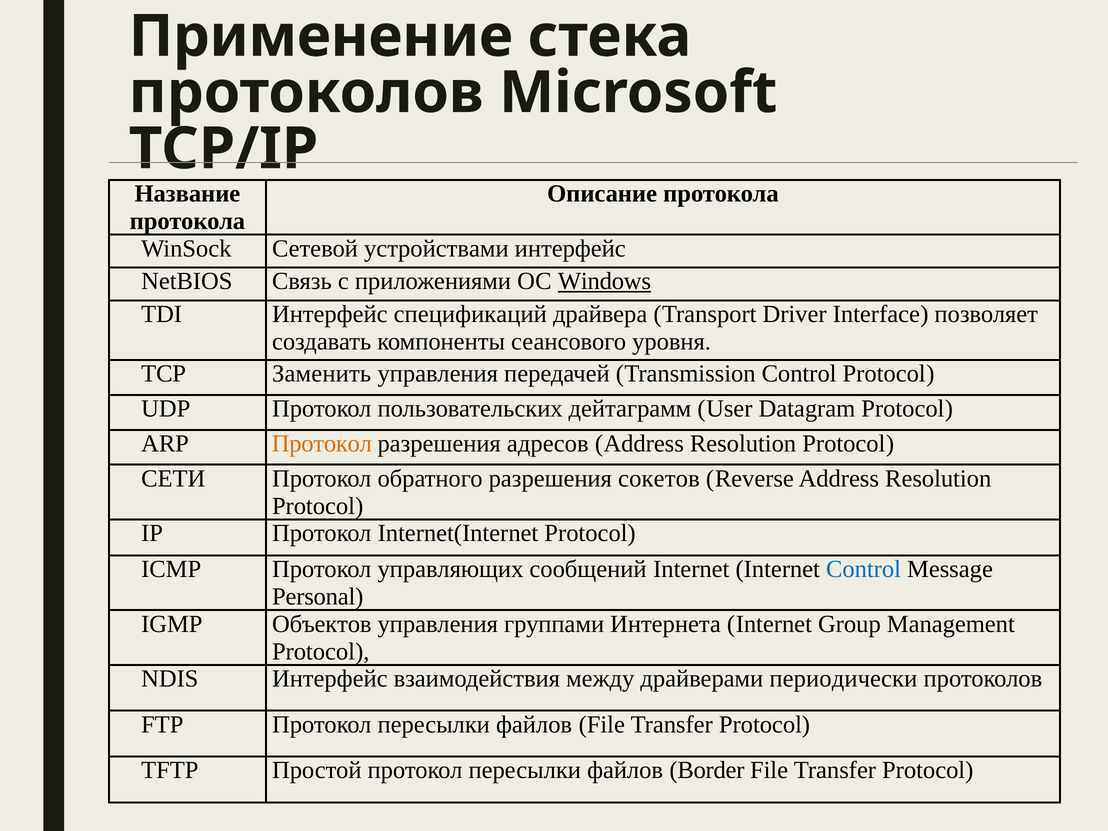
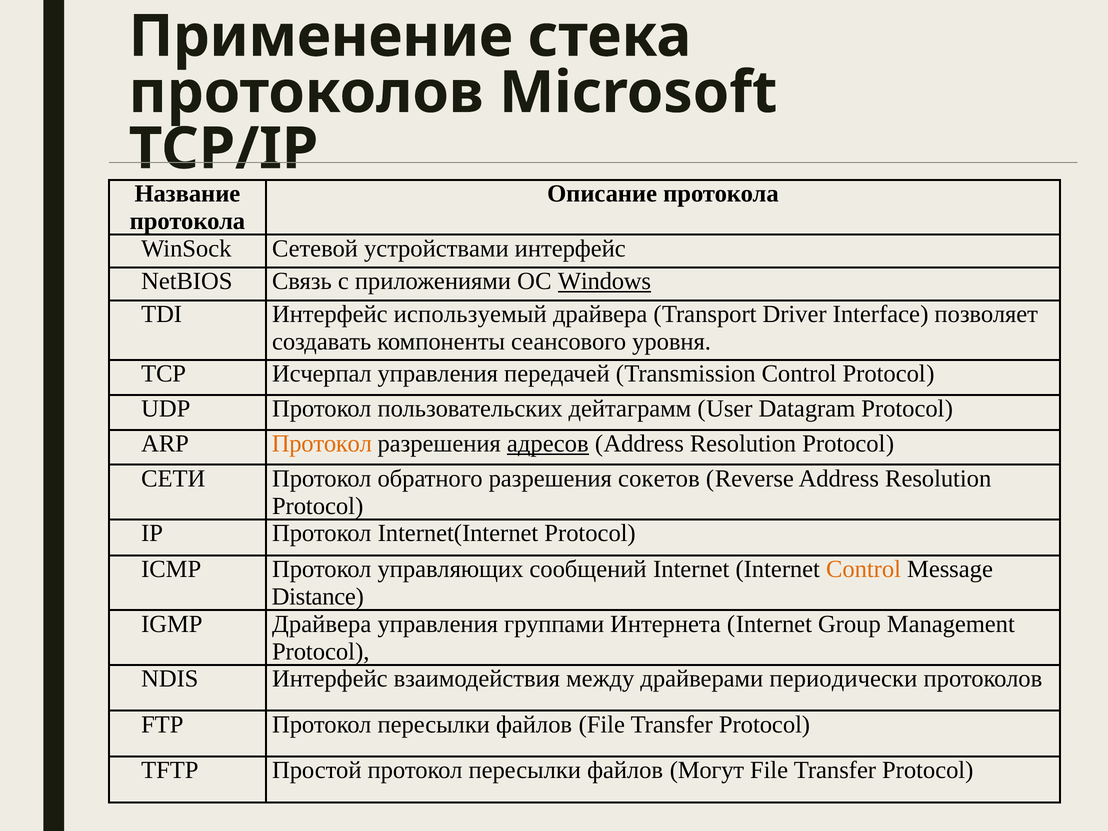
спецификаций: спецификаций -> используемый
Заменить: Заменить -> Исчерпал
адресов underline: none -> present
Control at (864, 569) colour: blue -> orange
Personal: Personal -> Distance
IGMP Объектов: Объектов -> Драйвера
Border: Border -> Могут
